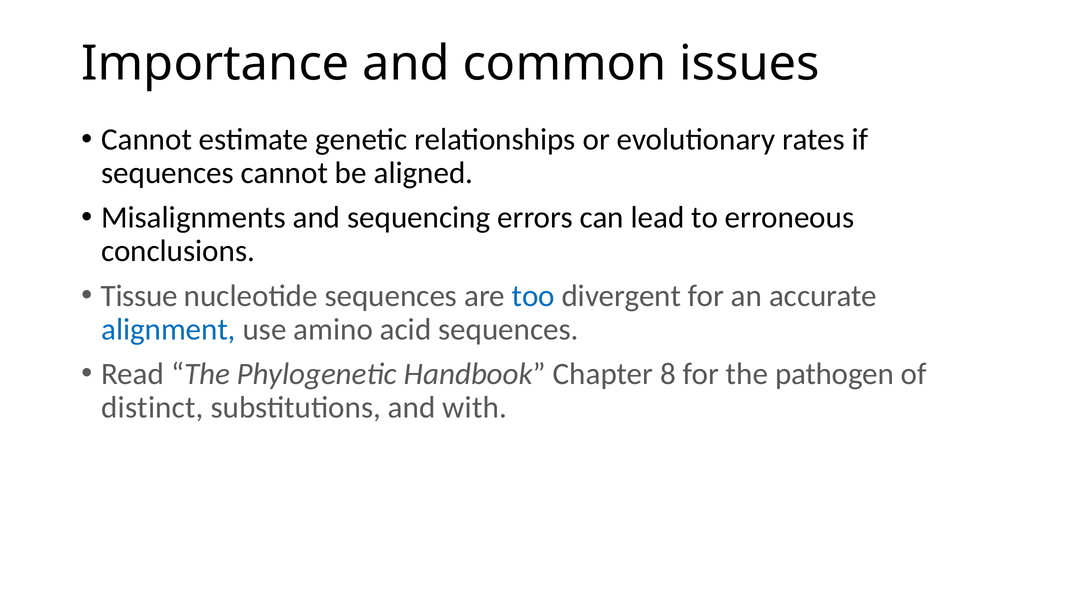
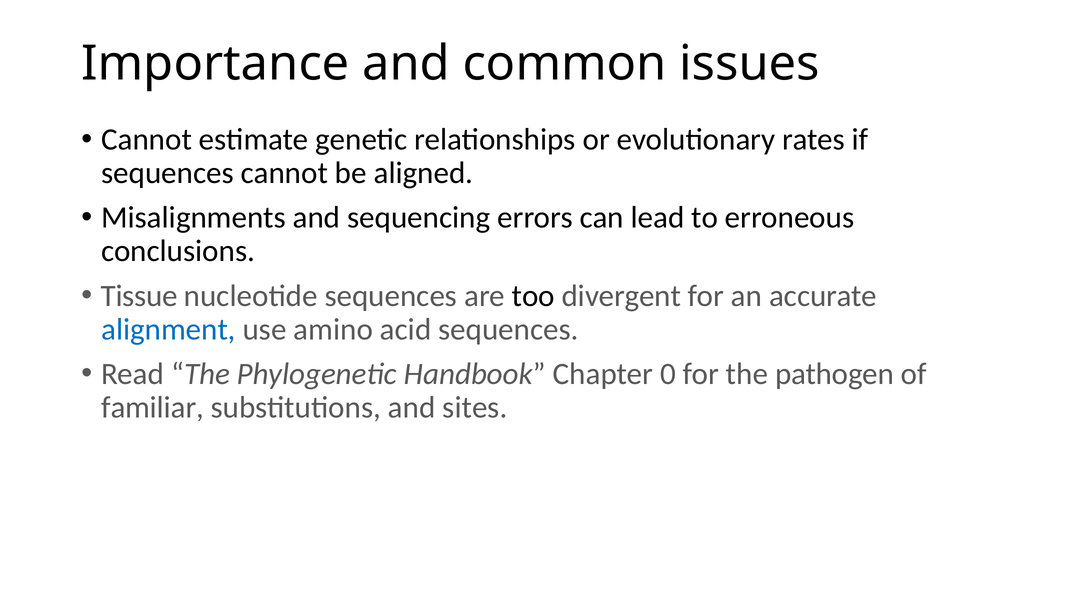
too colour: blue -> black
8: 8 -> 0
distinct: distinct -> familiar
with: with -> sites
